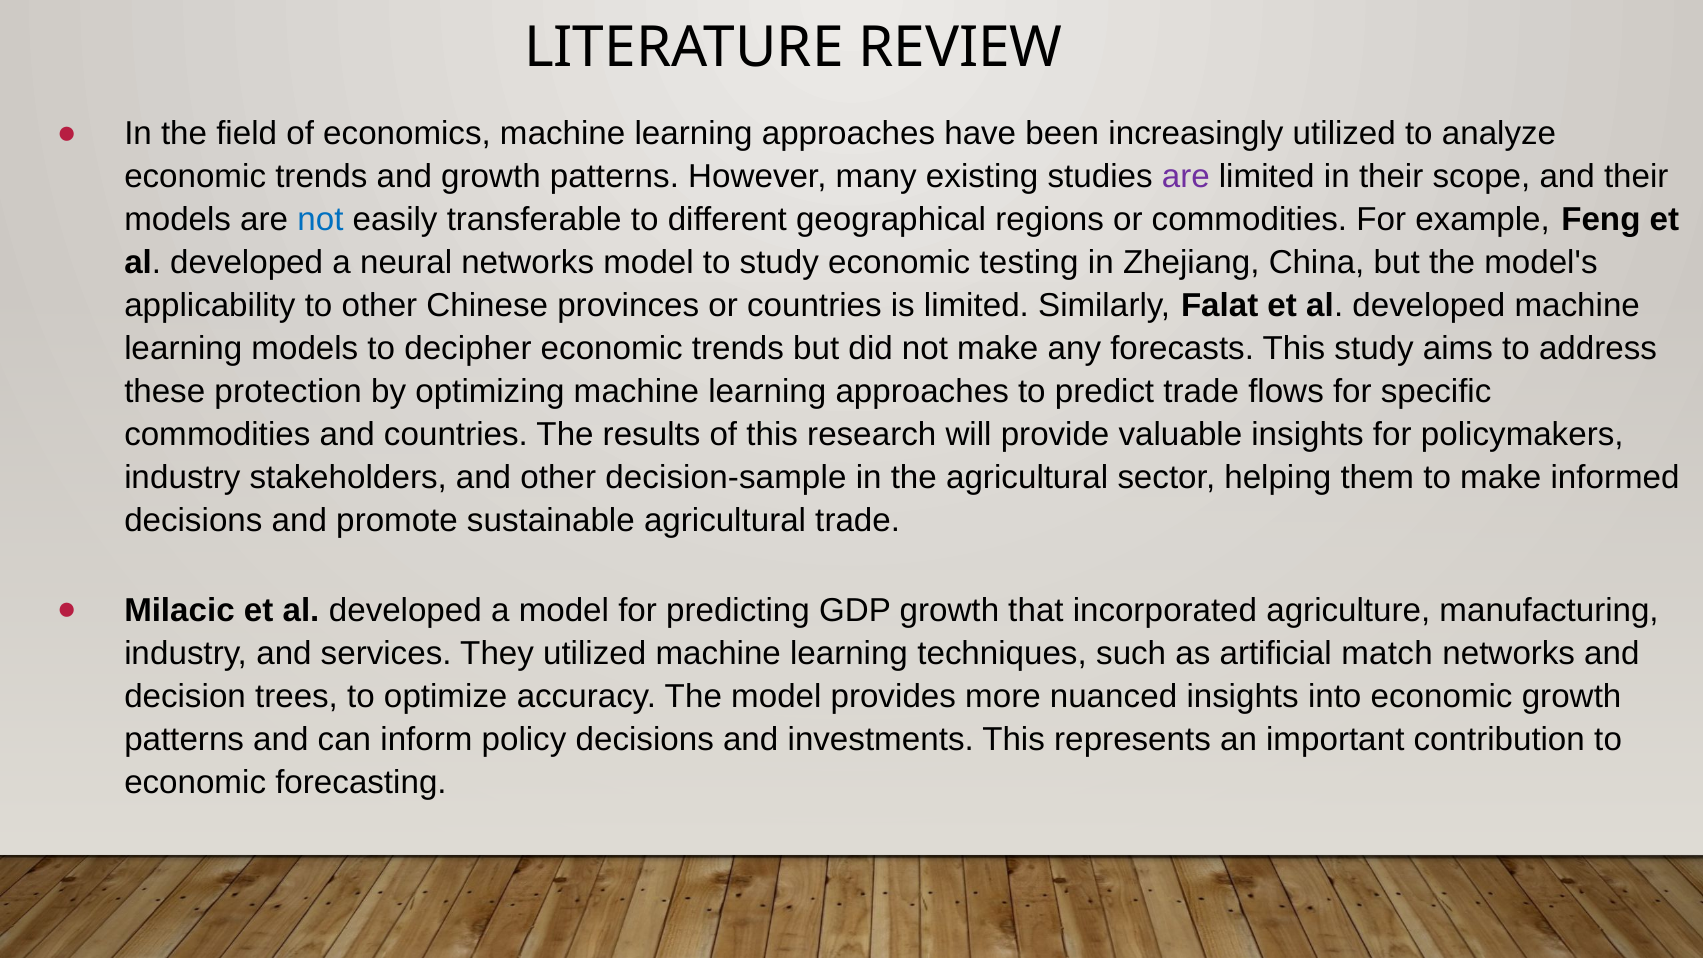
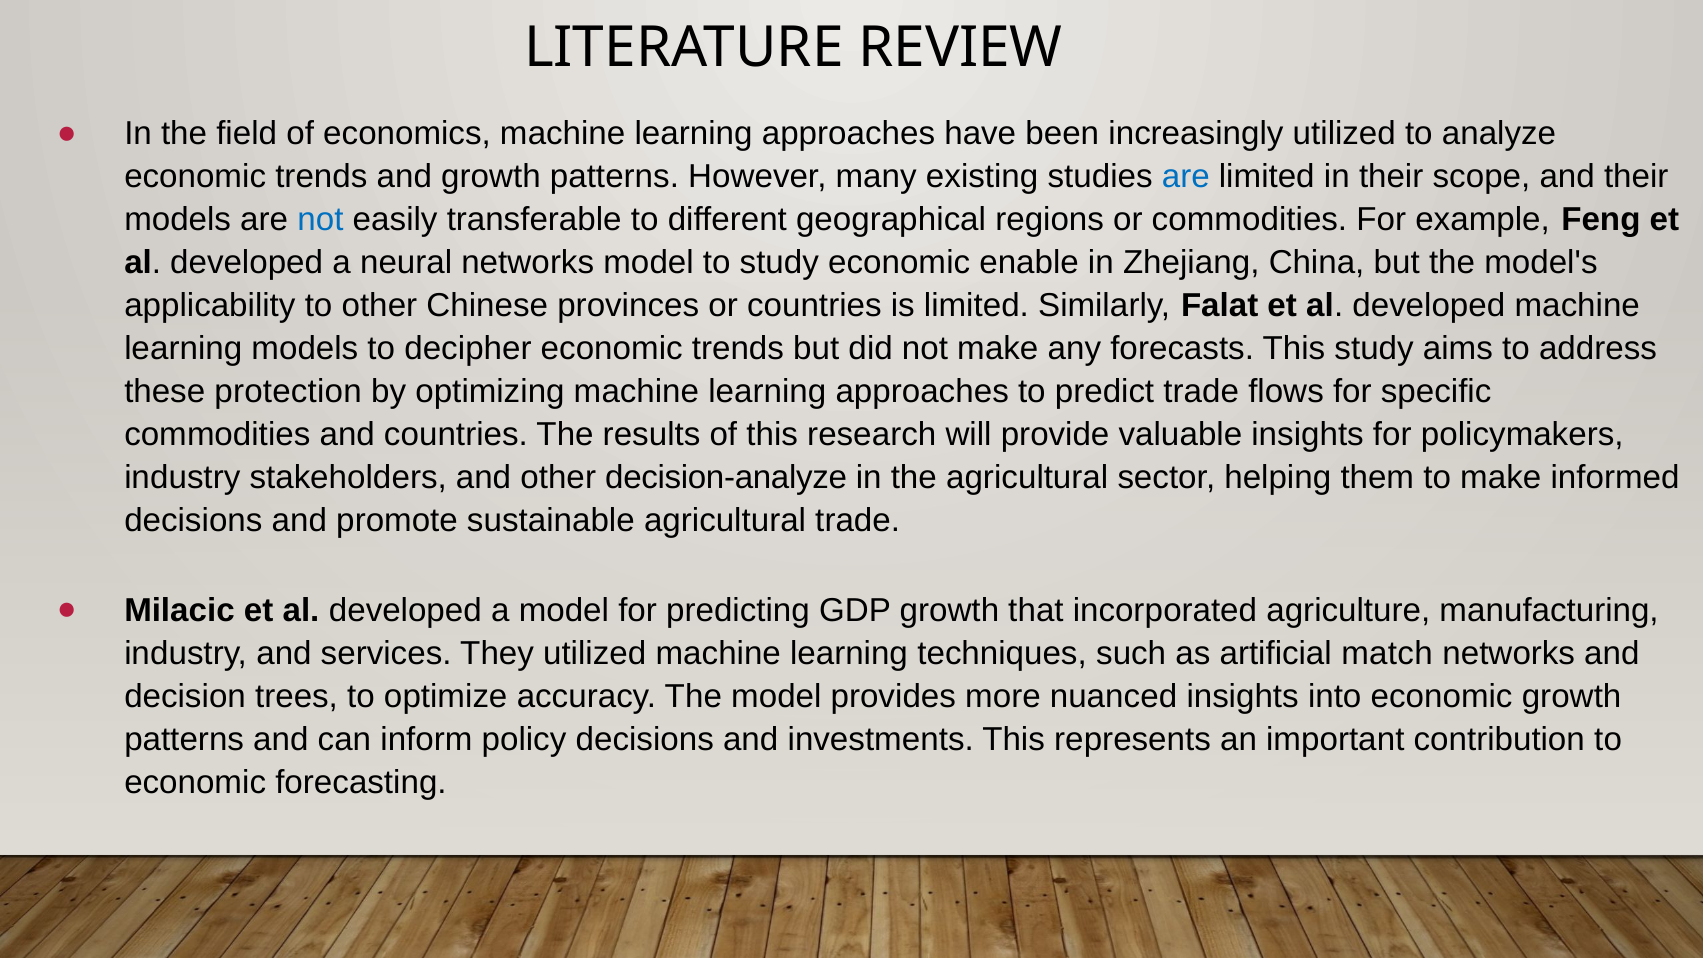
are at (1186, 177) colour: purple -> blue
testing: testing -> enable
decision-sample: decision-sample -> decision-analyze
